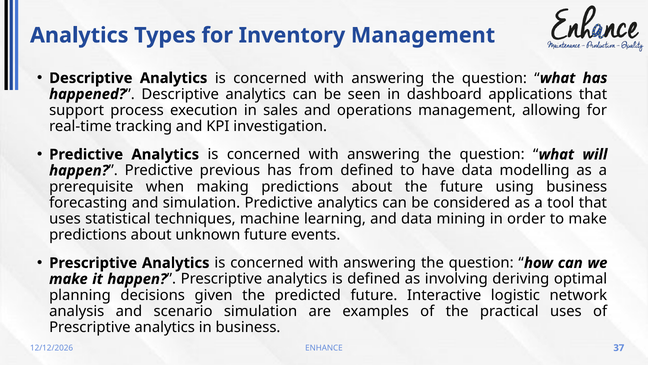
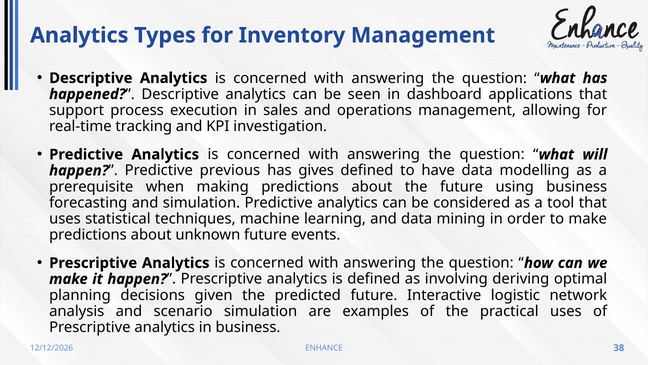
from: from -> gives
37: 37 -> 38
